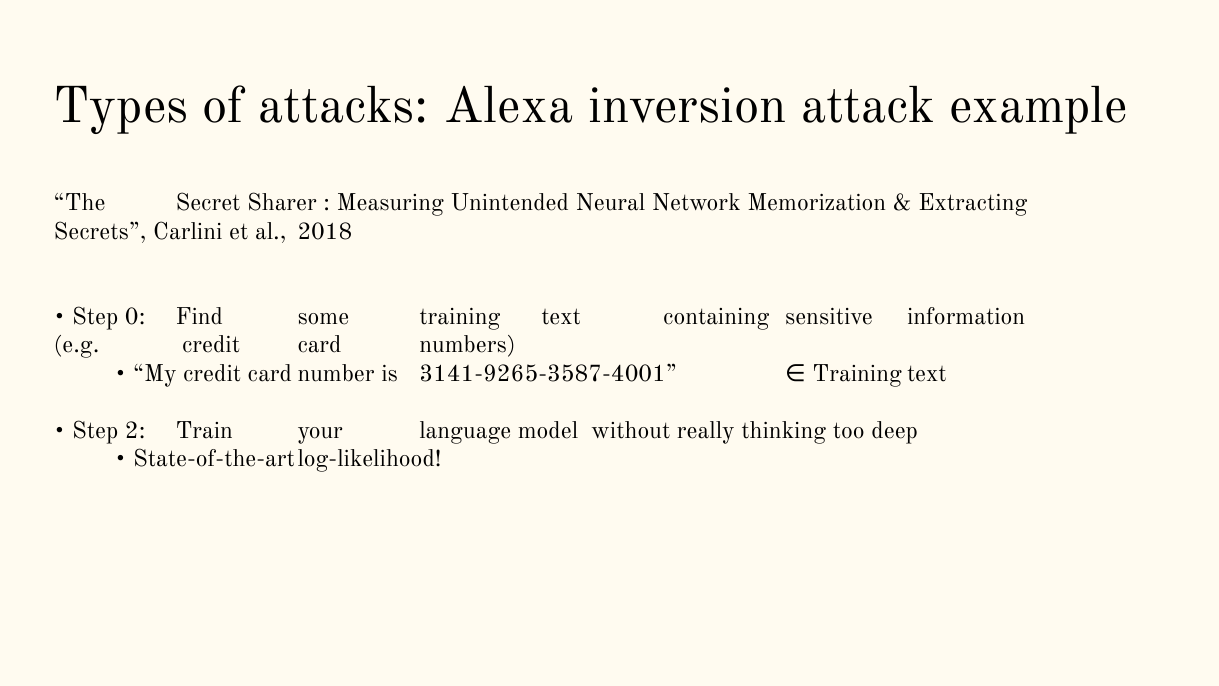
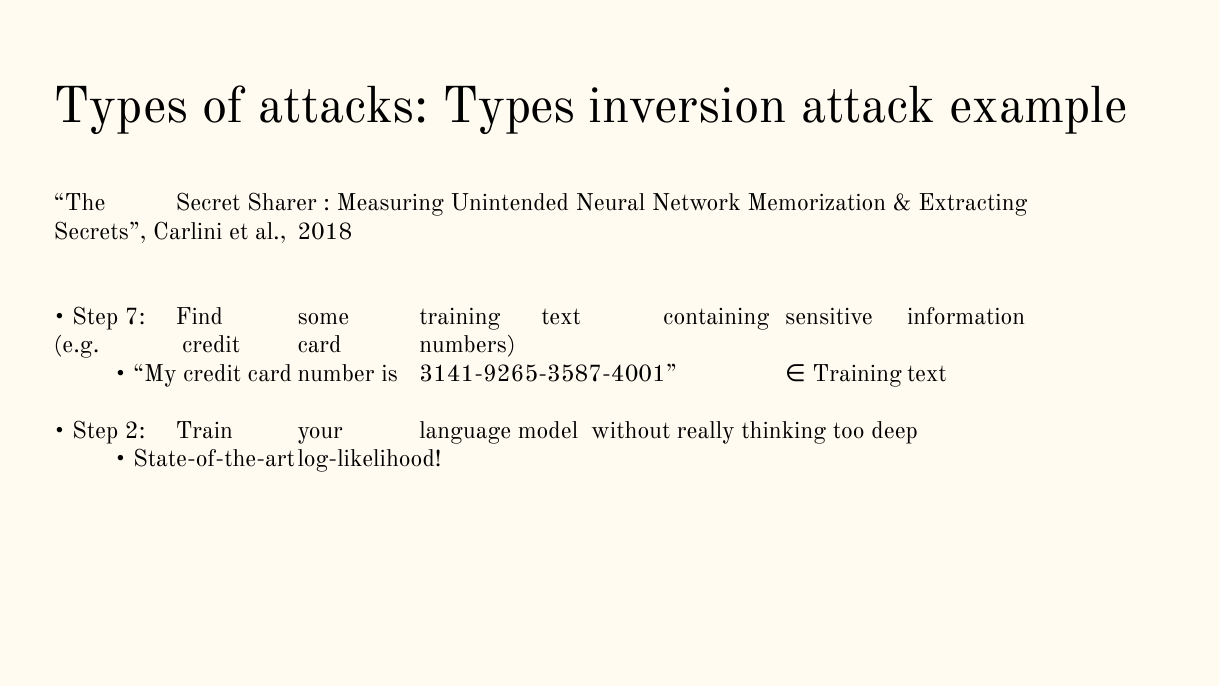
attacks Alexa: Alexa -> Types
0: 0 -> 7
